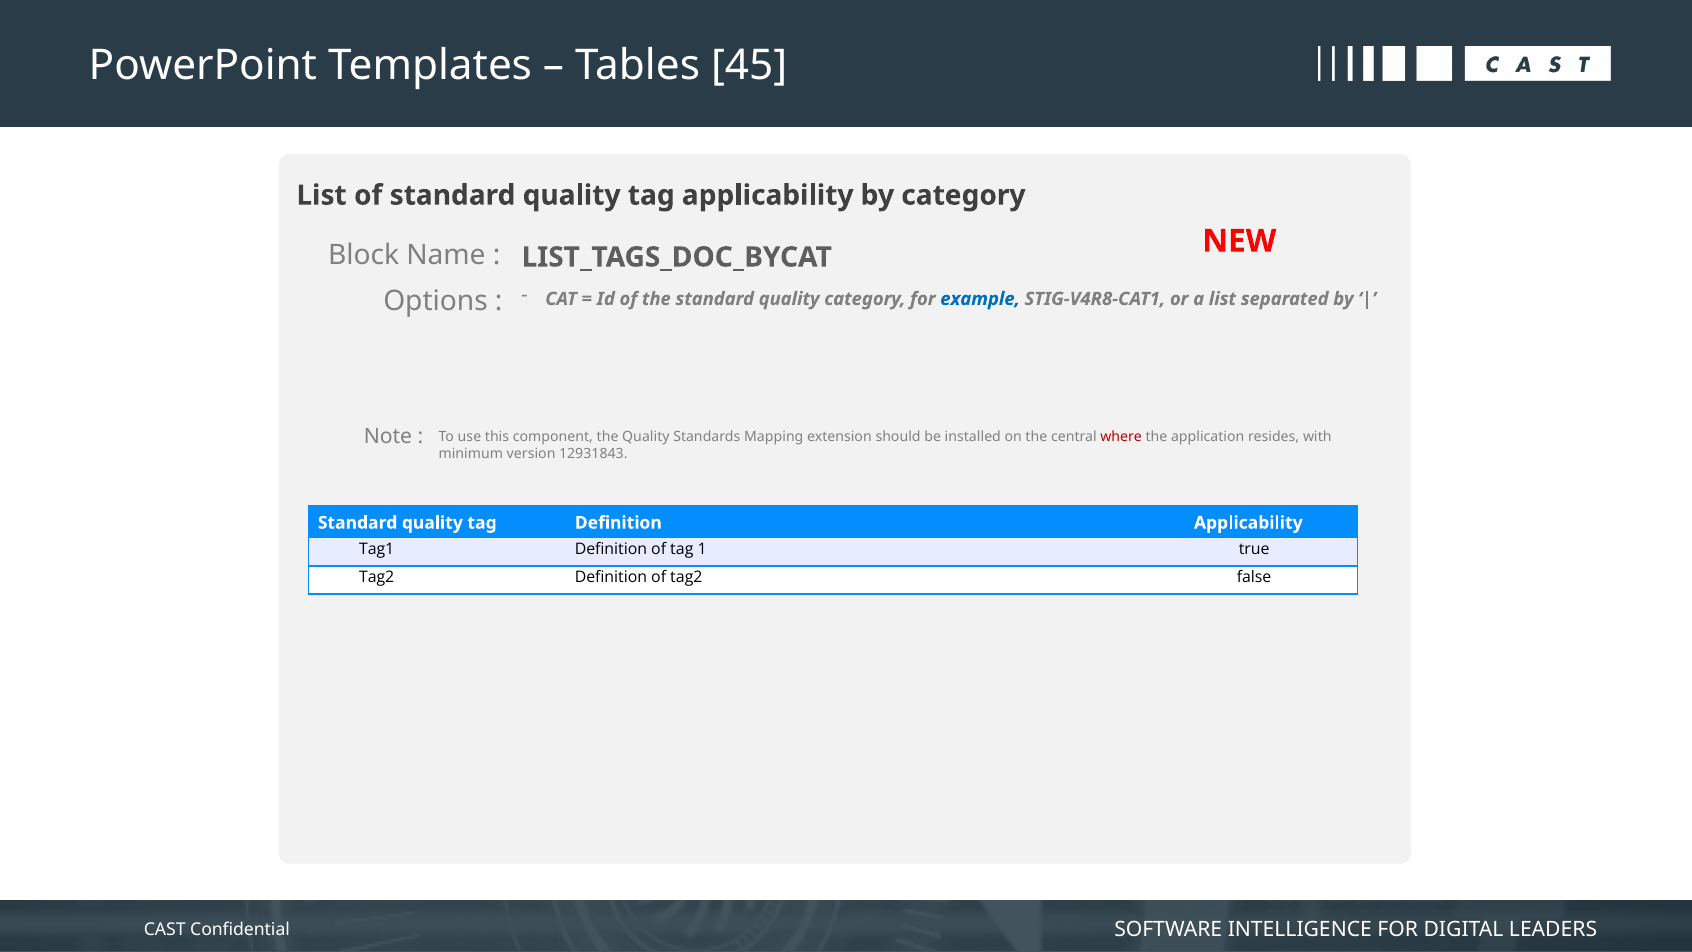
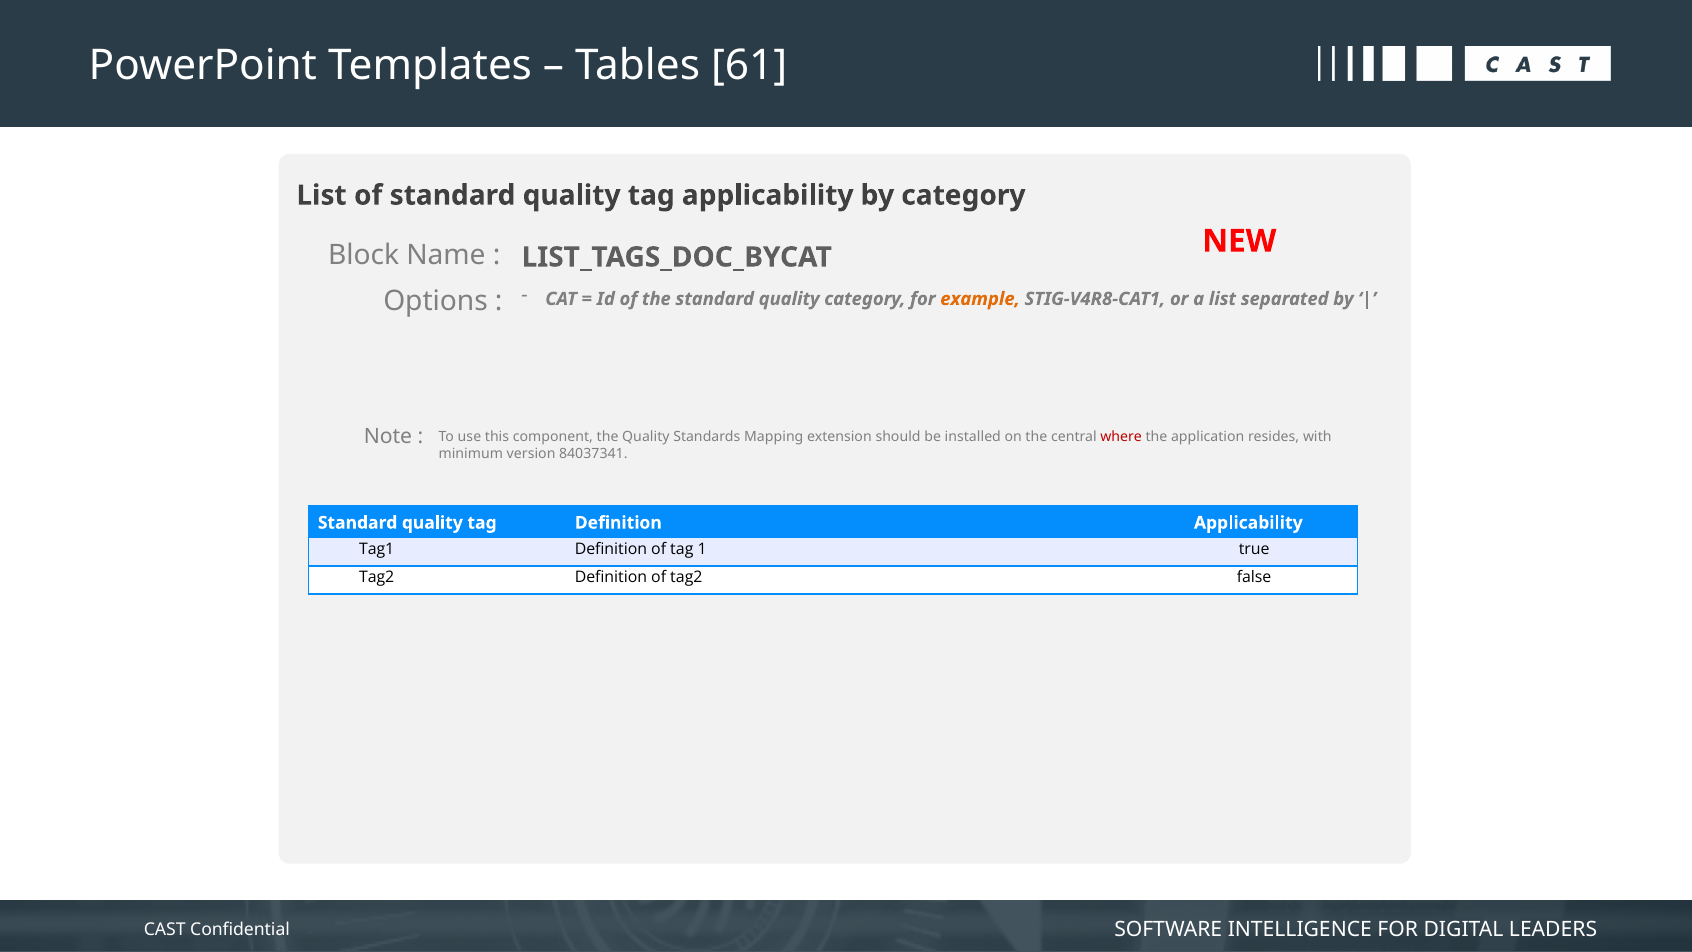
45: 45 -> 61
example colour: blue -> orange
12931843: 12931843 -> 84037341
